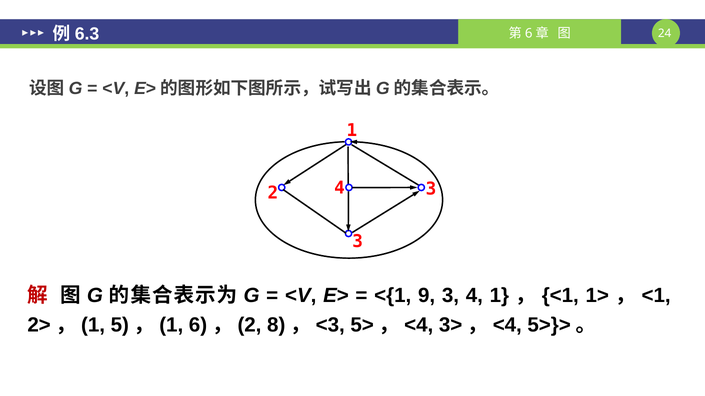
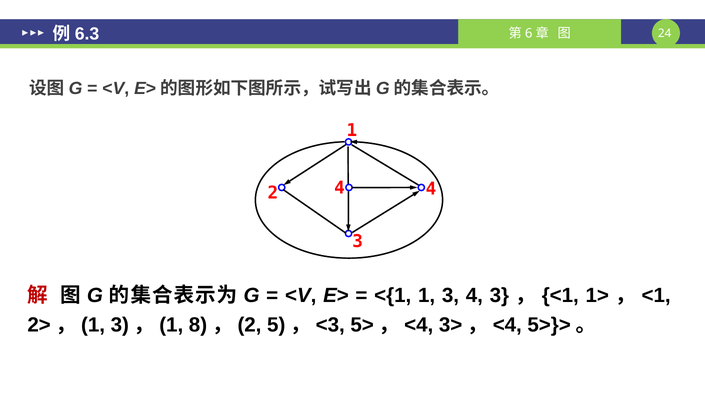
4 3: 3 -> 4
<{1 9: 9 -> 1
4 1: 1 -> 3
5 at (120, 326): 5 -> 3
6: 6 -> 8
8: 8 -> 5
